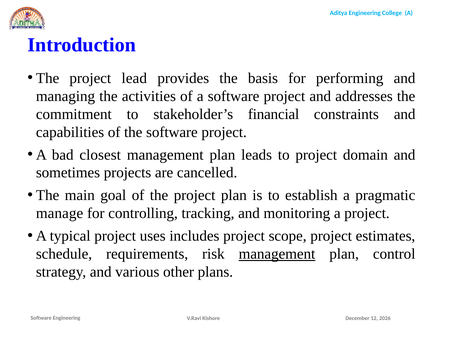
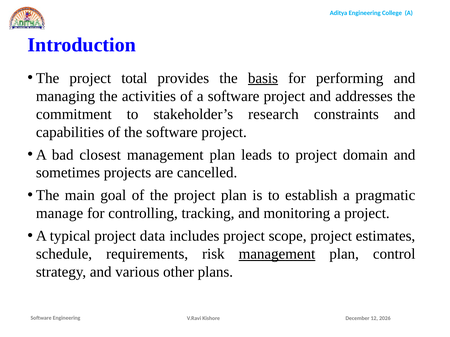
lead: lead -> total
basis underline: none -> present
financial: financial -> research
uses: uses -> data
